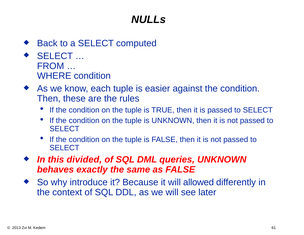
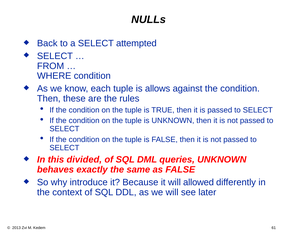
computed: computed -> attempted
easier: easier -> allows
